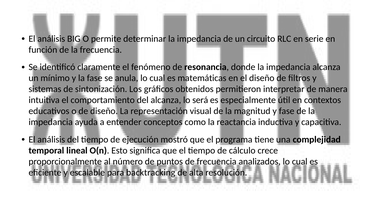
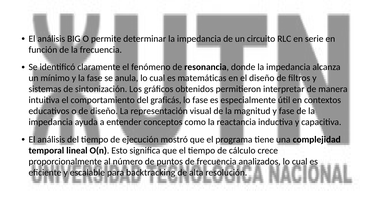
del alcanza: alcanza -> graficás
lo será: será -> fase
